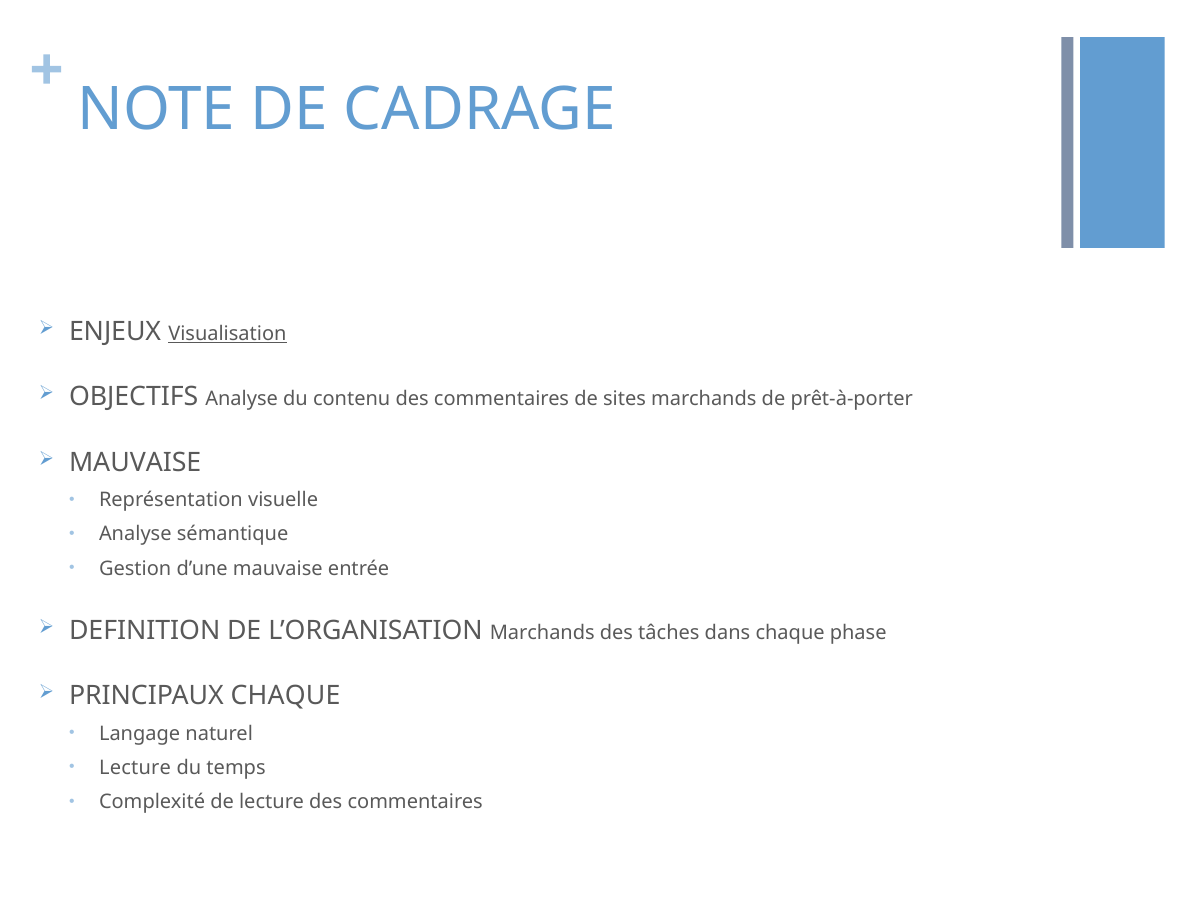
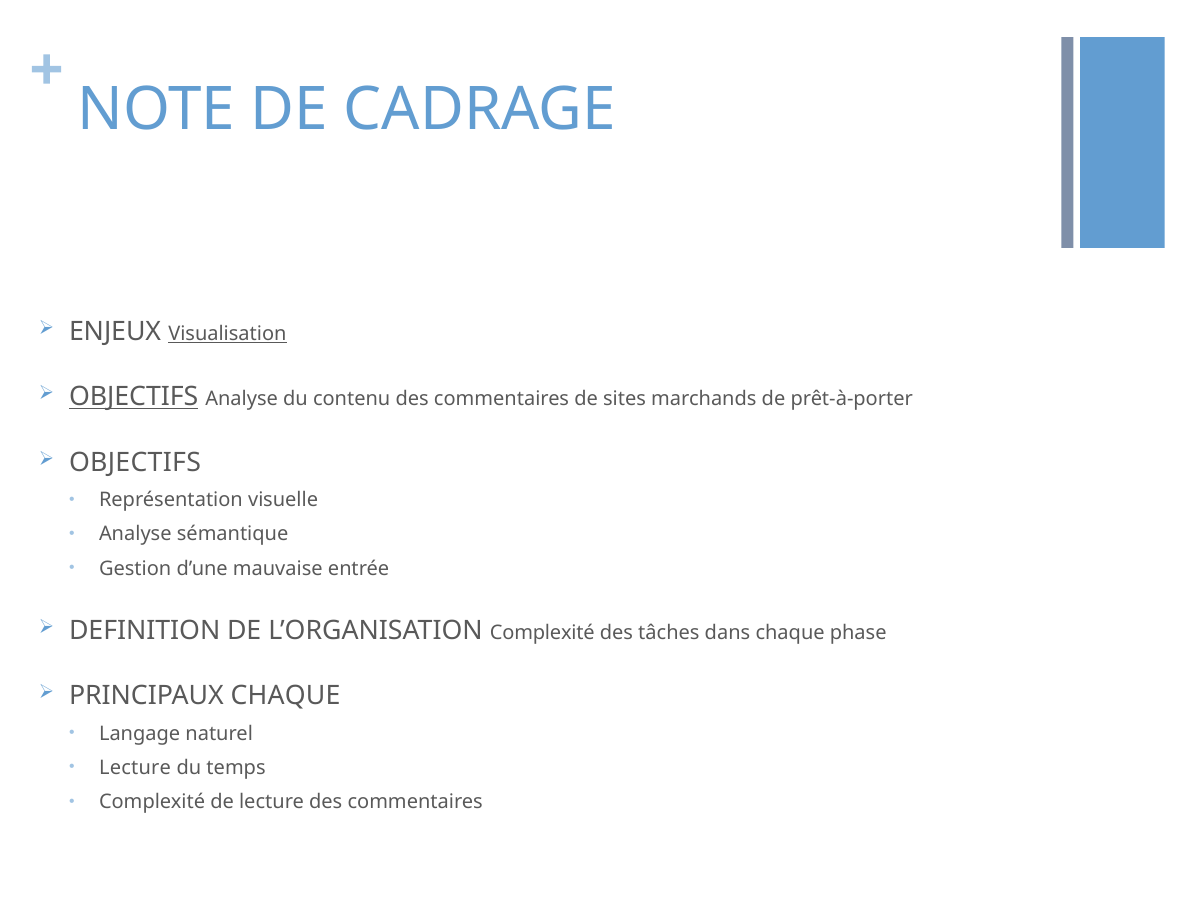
OBJECTIFS at (134, 397) underline: none -> present
MAUVAISE at (135, 462): MAUVAISE -> OBJECTIFS
L’ORGANISATION Marchands: Marchands -> Complexité
